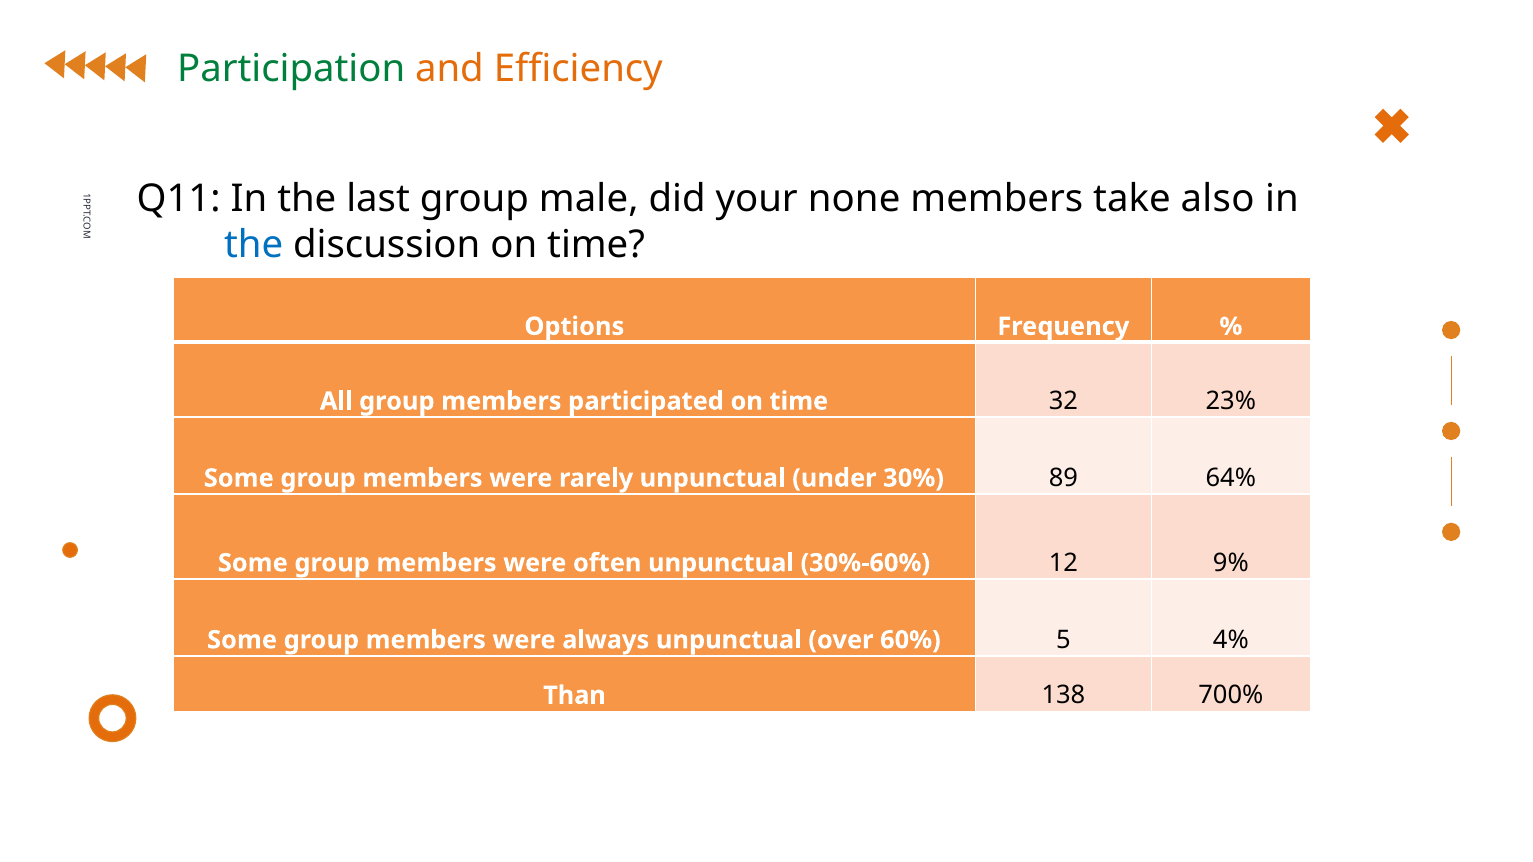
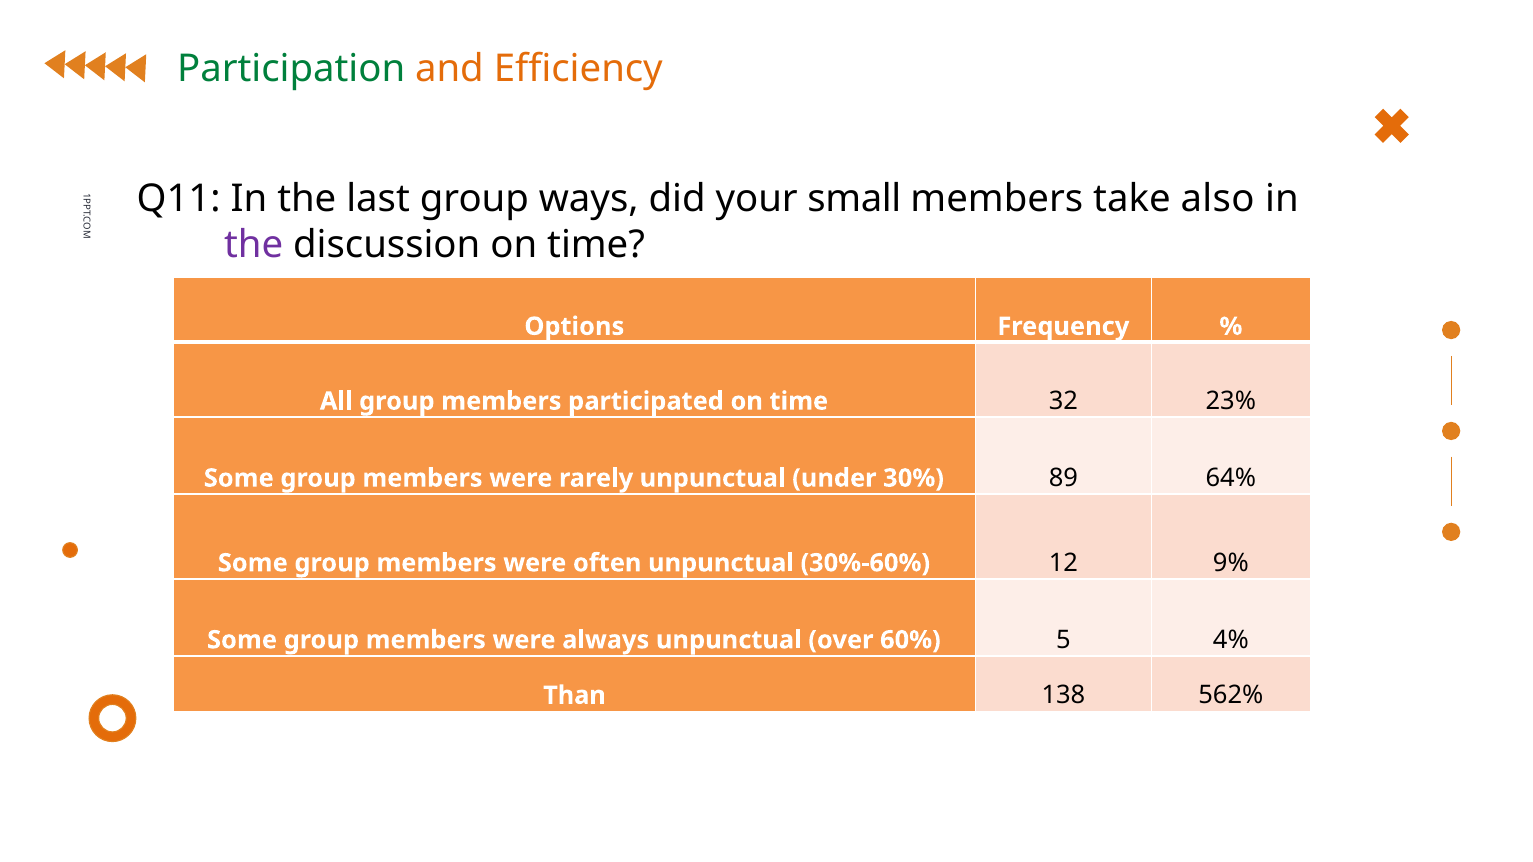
male: male -> ways
none: none -> small
the at (254, 245) colour: blue -> purple
700%: 700% -> 562%
